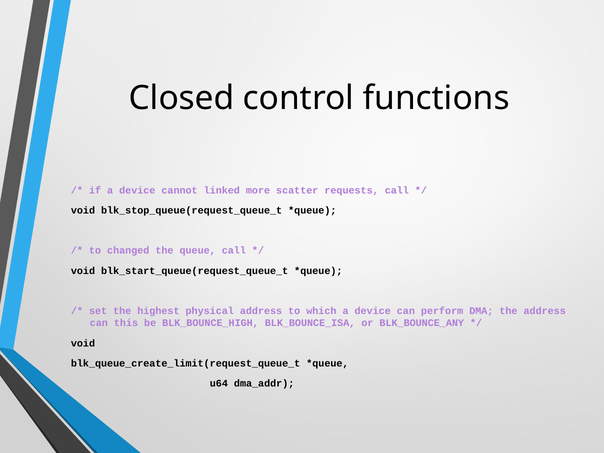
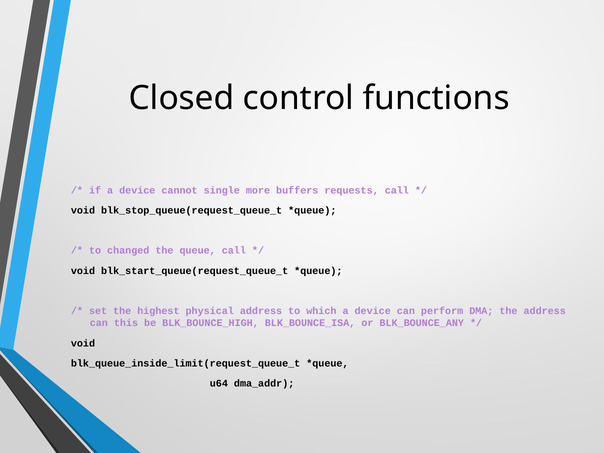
linked: linked -> single
scatter: scatter -> buffers
blk_queue_create_limit(request_queue_t: blk_queue_create_limit(request_queue_t -> blk_queue_inside_limit(request_queue_t
